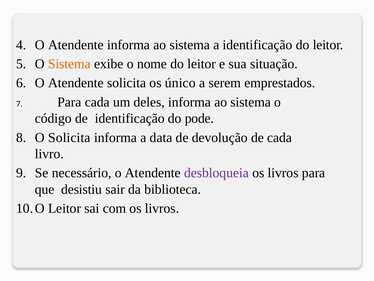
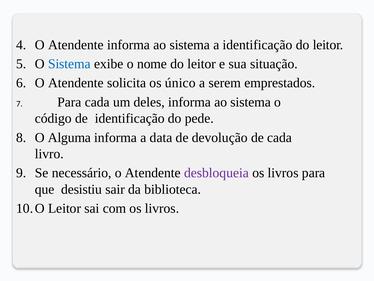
Sistema at (69, 64) colour: orange -> blue
pode: pode -> pede
O Solicita: Solicita -> Alguma
